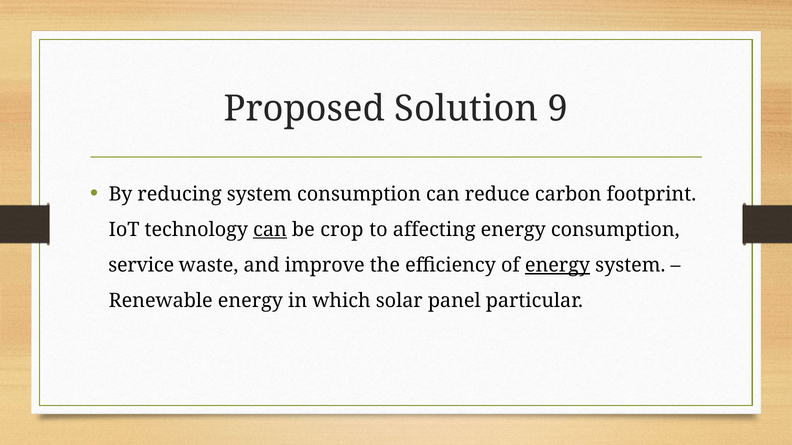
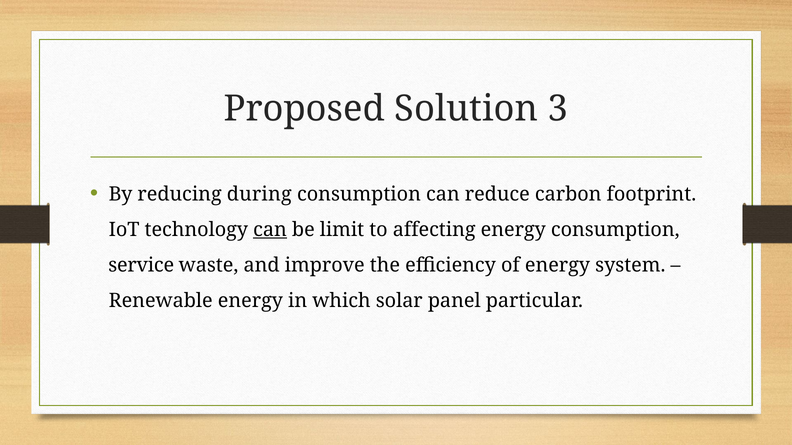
9: 9 -> 3
reducing system: system -> during
crop: crop -> limit
energy at (557, 266) underline: present -> none
